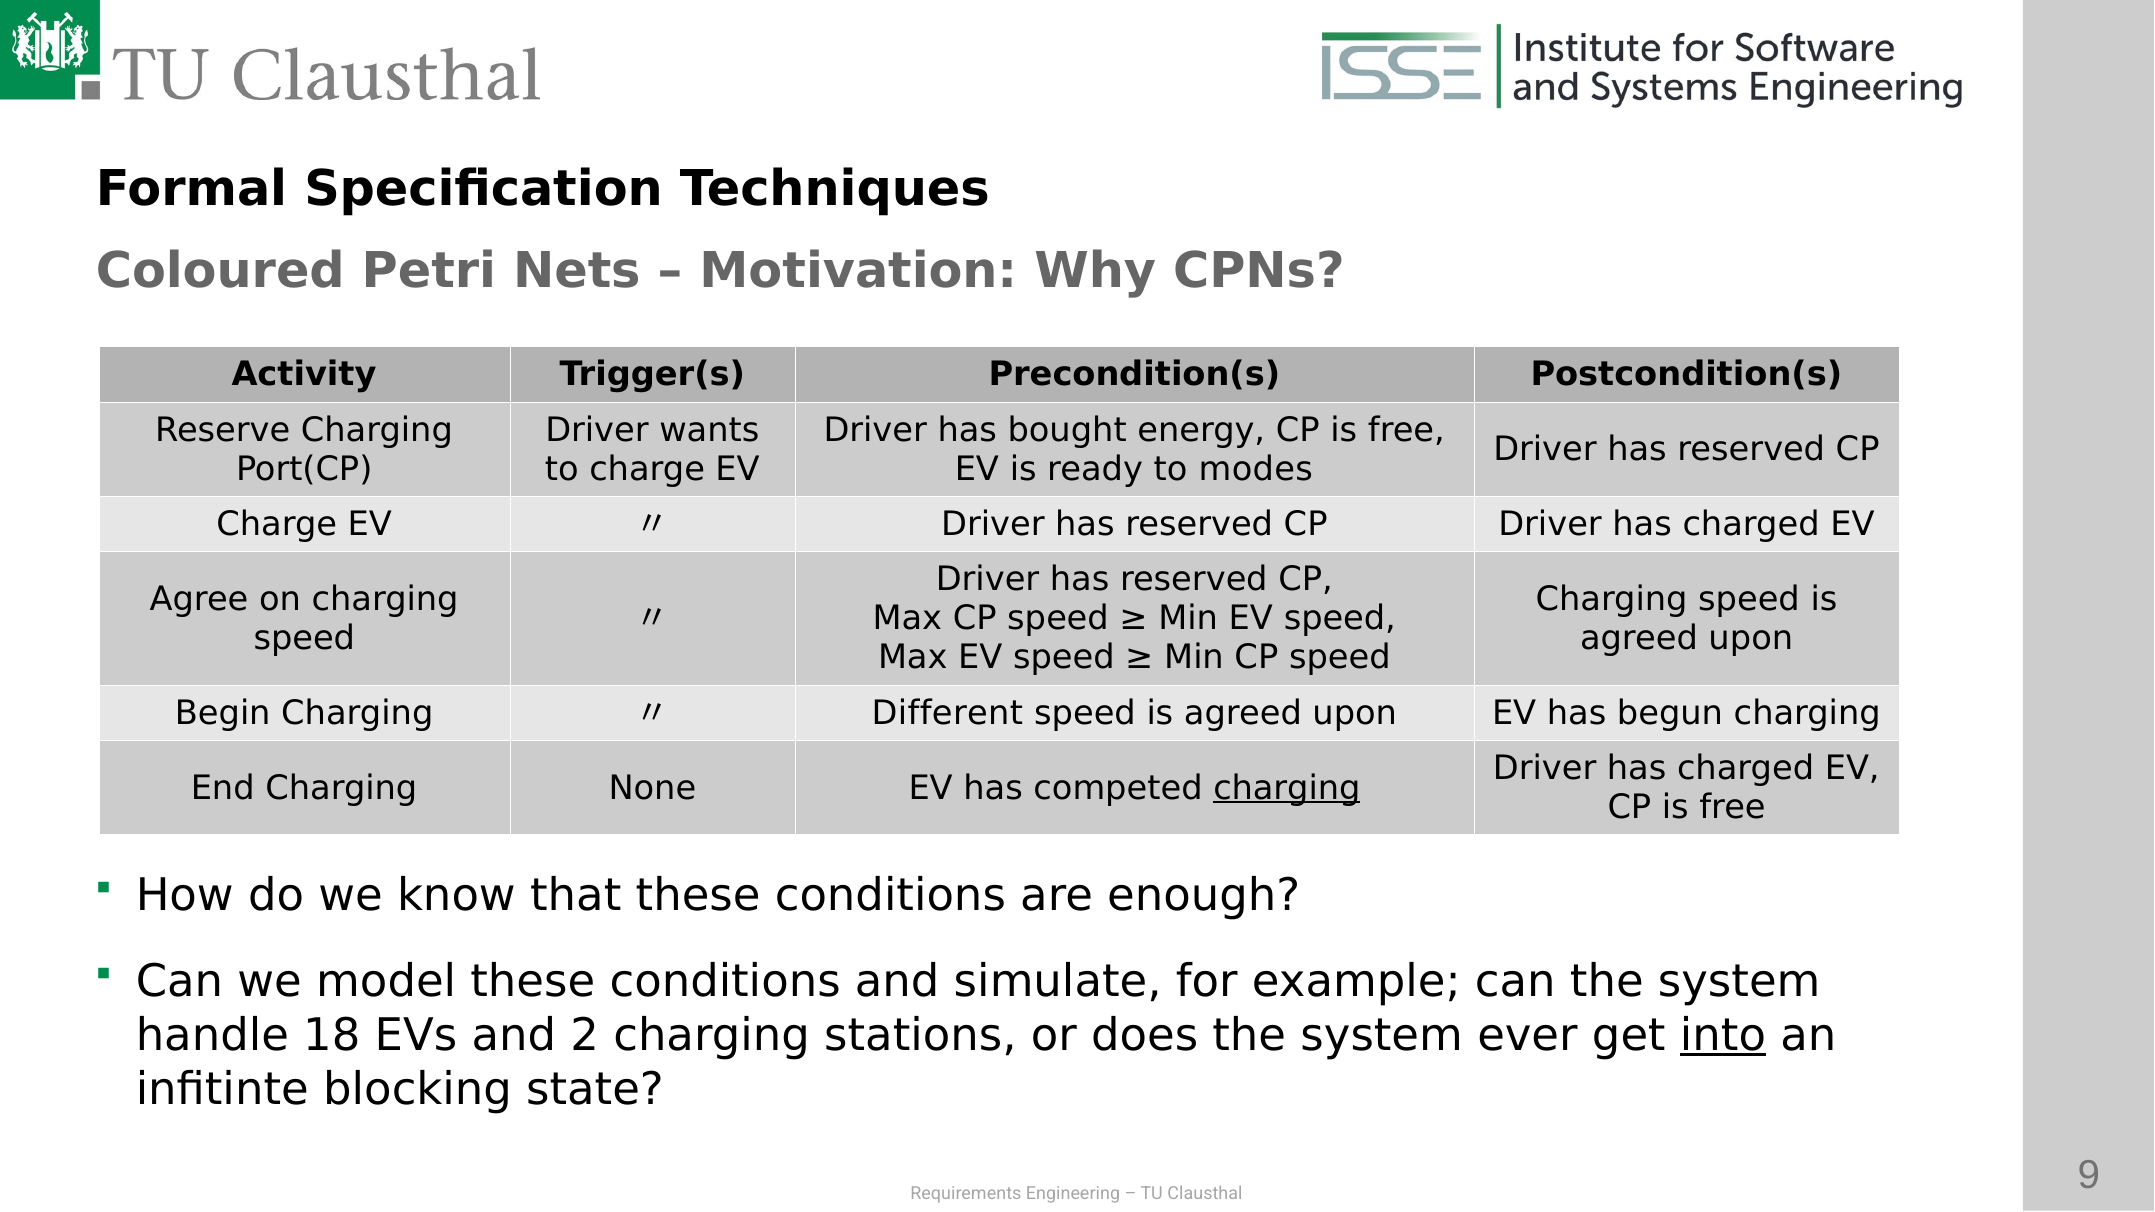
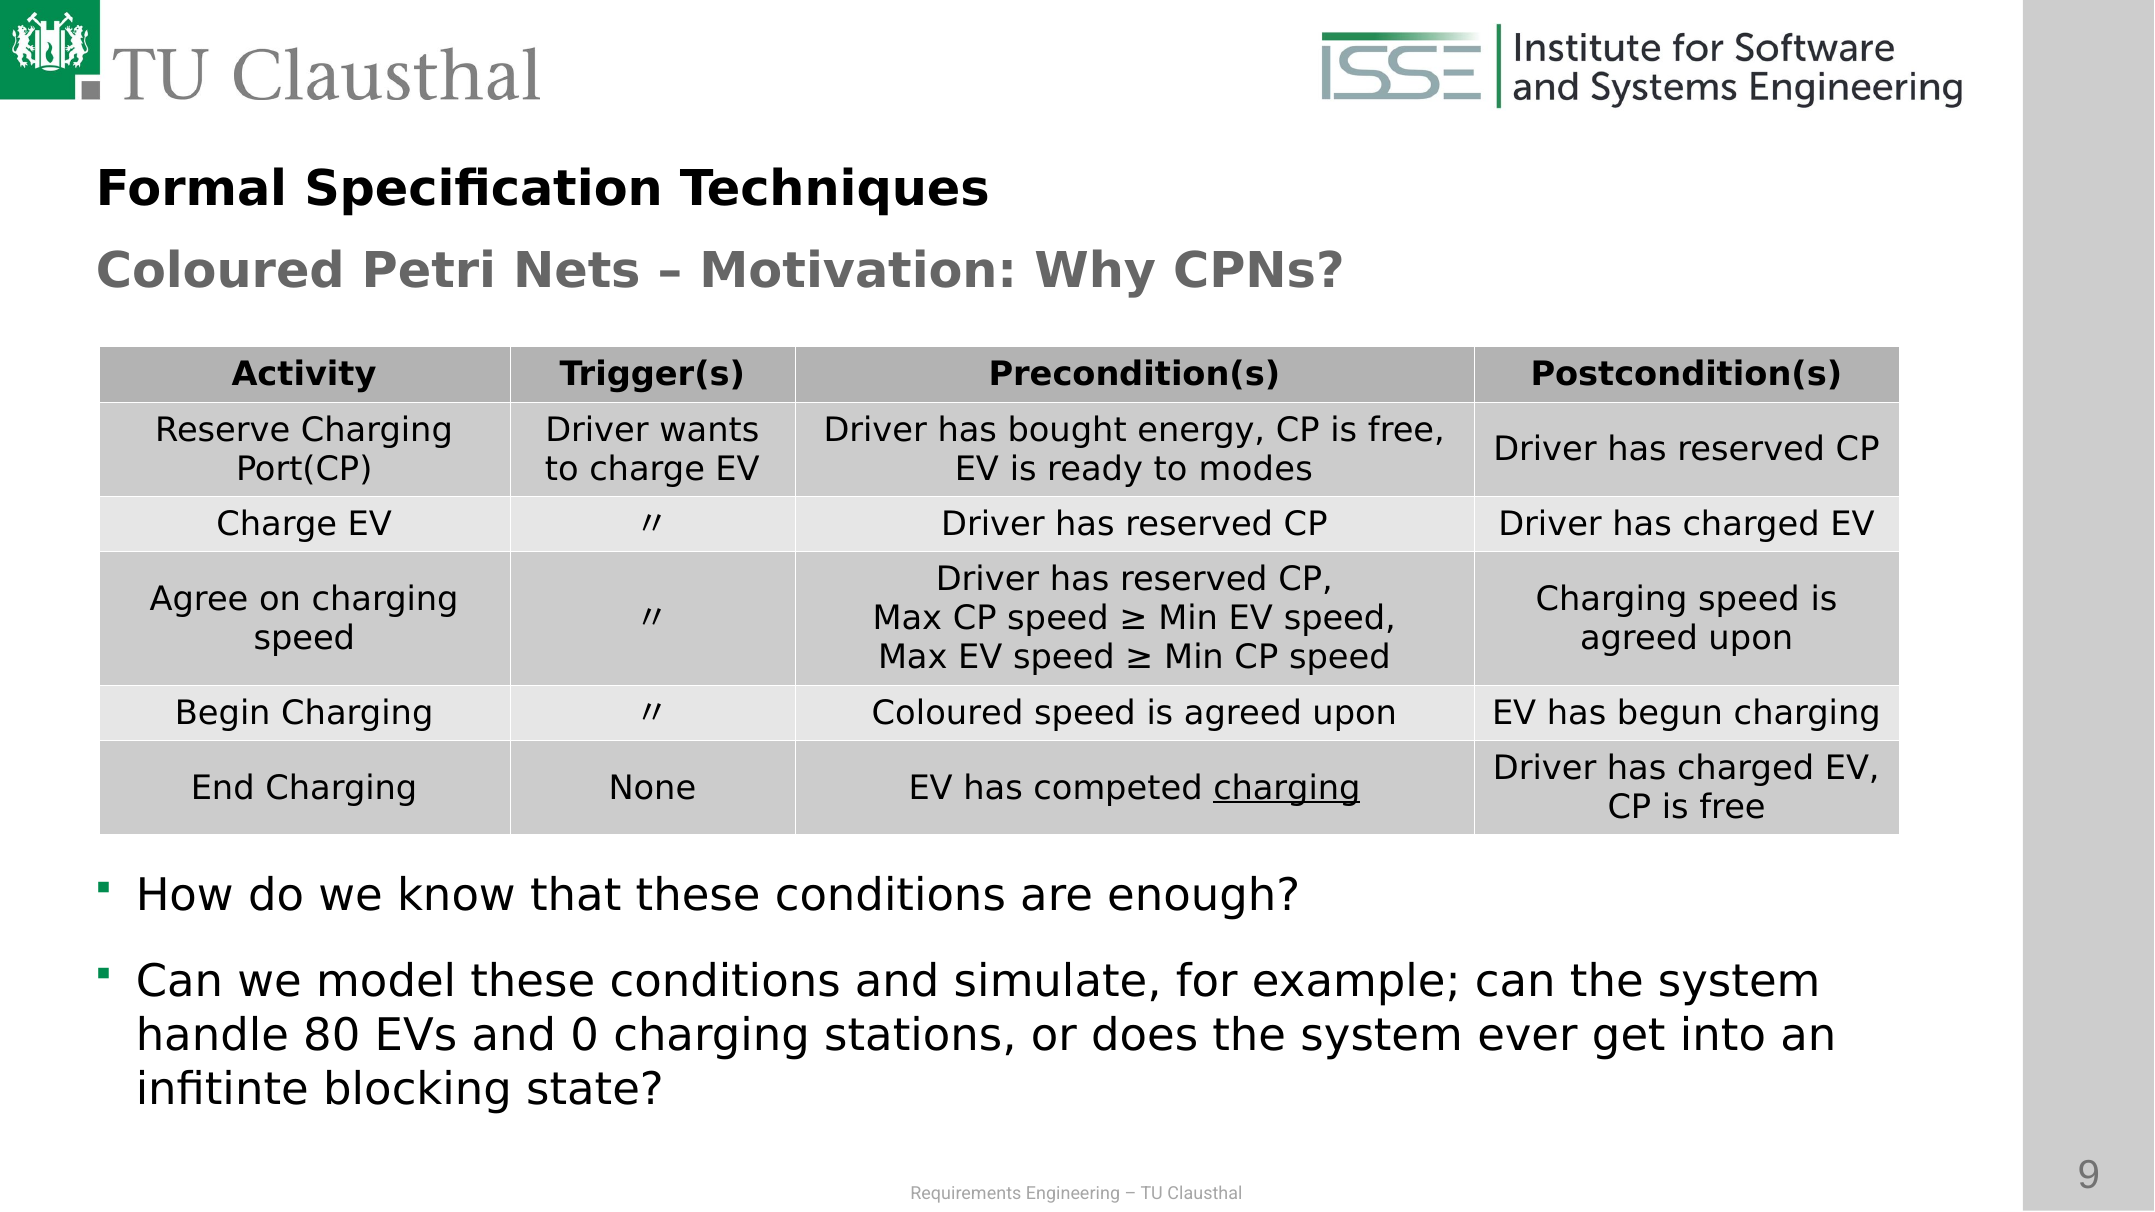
Different at (947, 713): Different -> Coloured
18: 18 -> 80
2: 2 -> 0
into underline: present -> none
